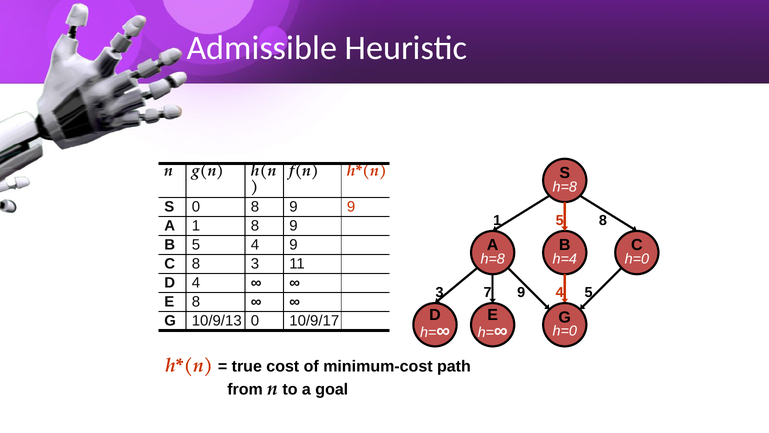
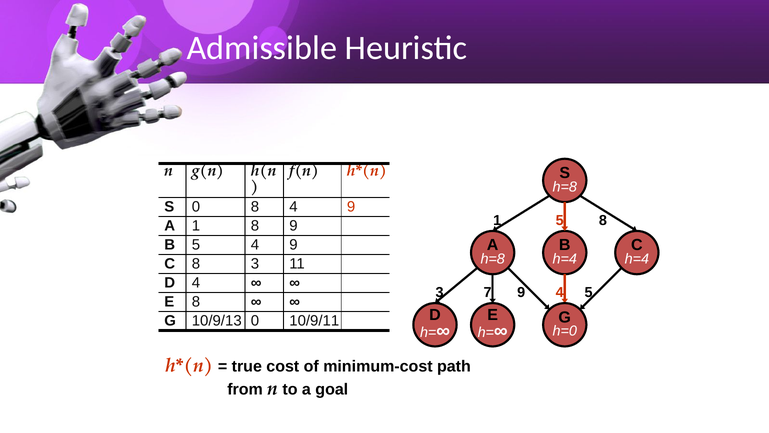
0 8 9: 9 -> 4
h=0 at (637, 259): h=0 -> h=4
10/9/17: 10/9/17 -> 10/9/11
